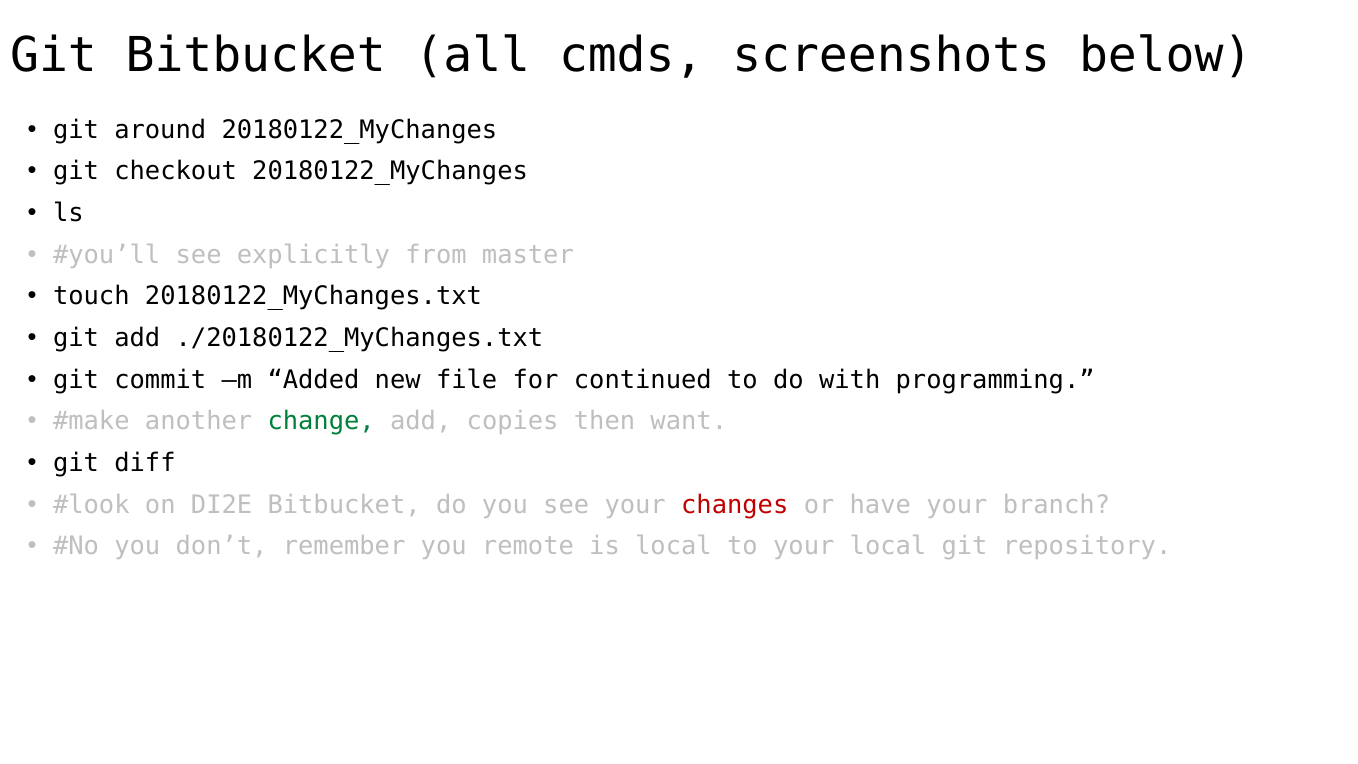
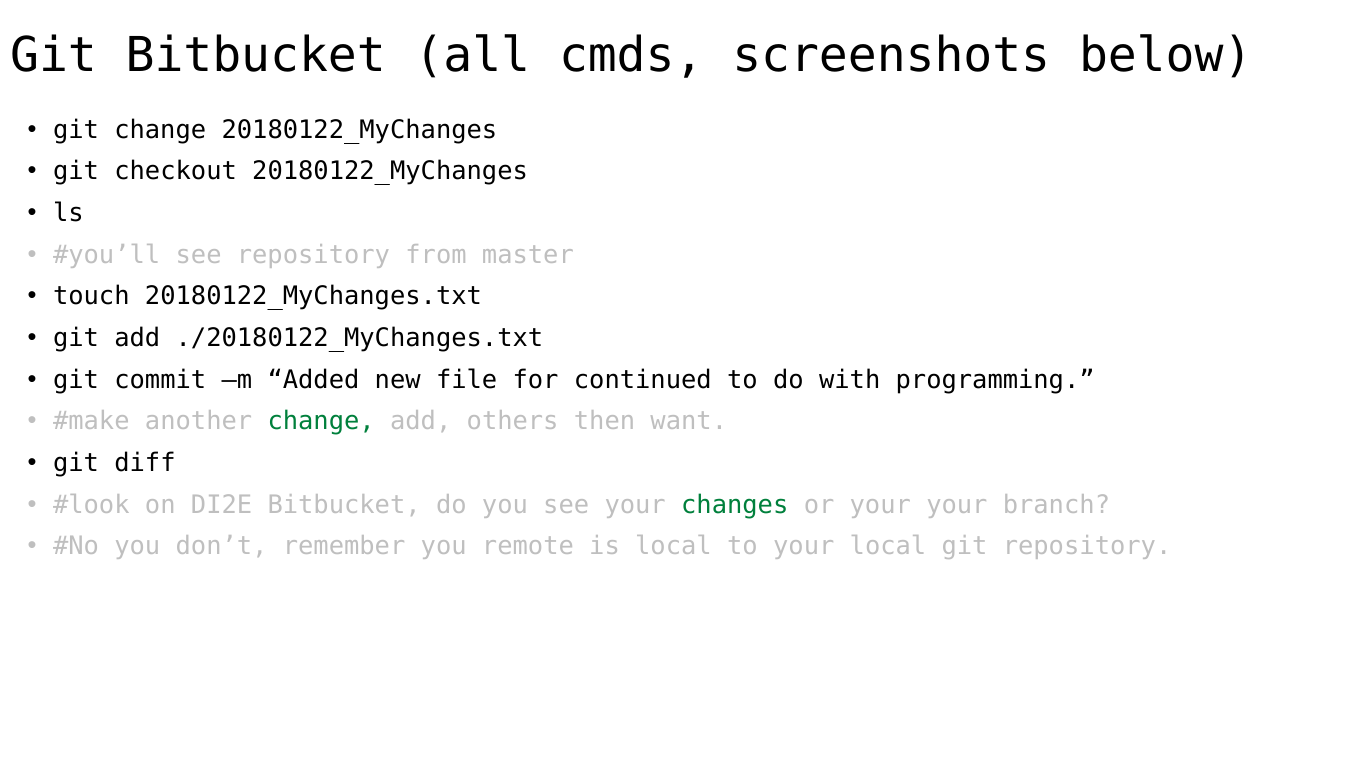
git around: around -> change
see explicitly: explicitly -> repository
copies: copies -> others
changes colour: red -> green
or have: have -> your
